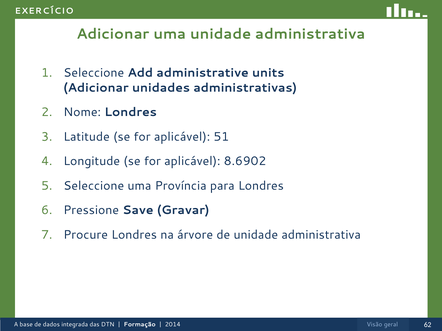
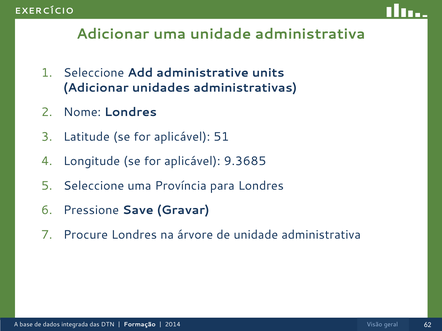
8.6902: 8.6902 -> 9.3685
